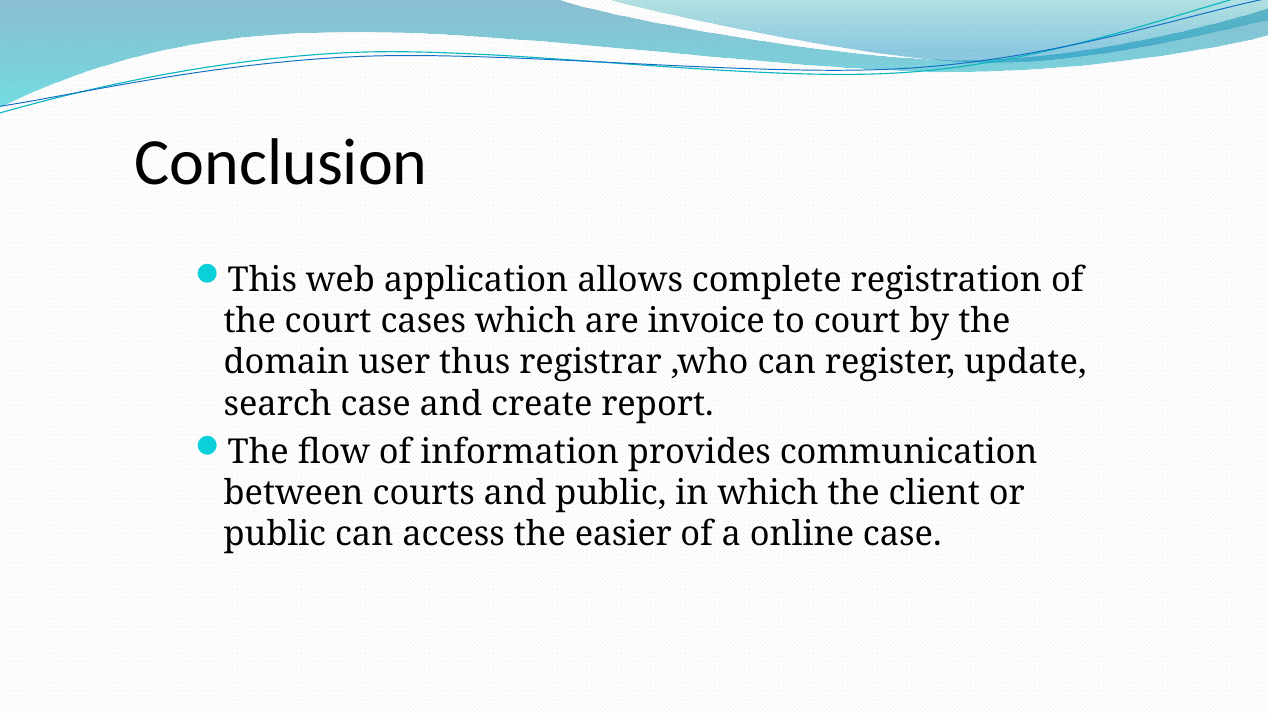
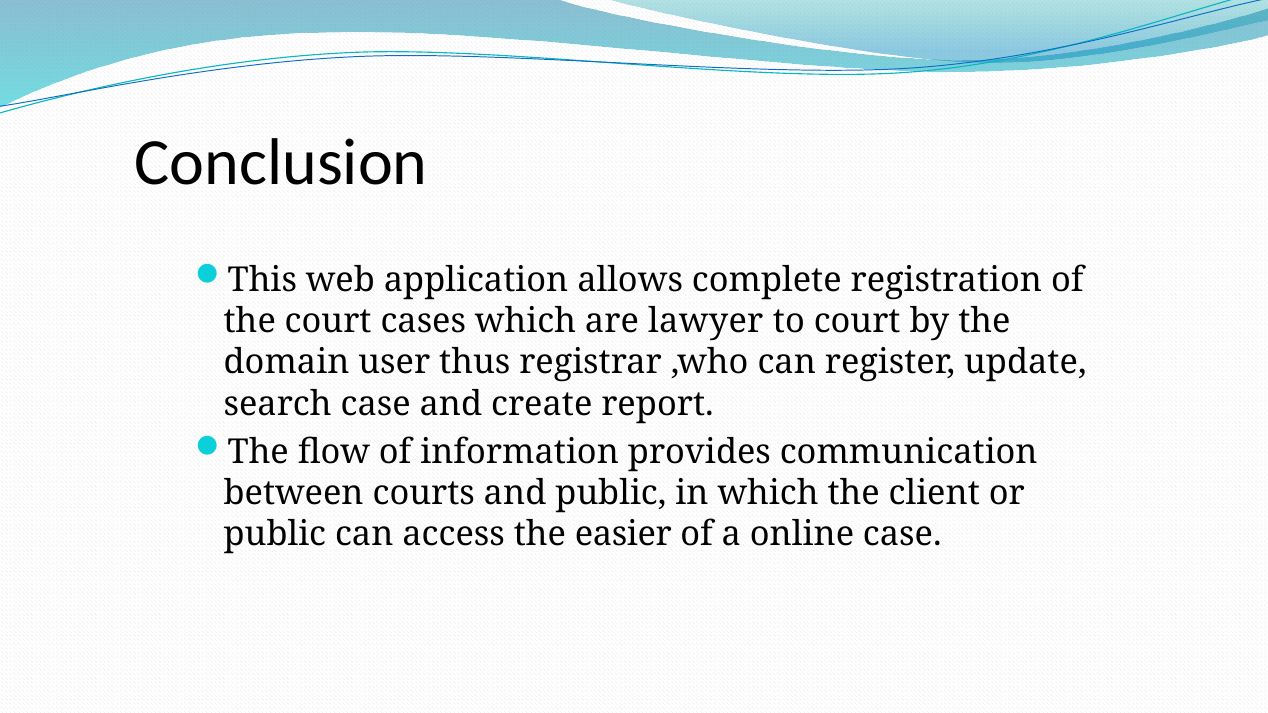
invoice: invoice -> lawyer
